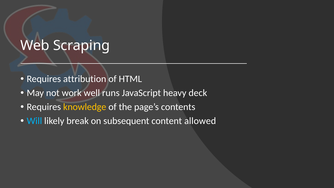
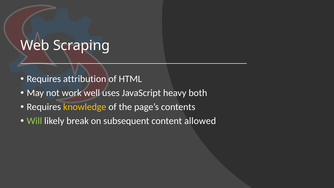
runs: runs -> uses
deck: deck -> both
Will colour: light blue -> light green
